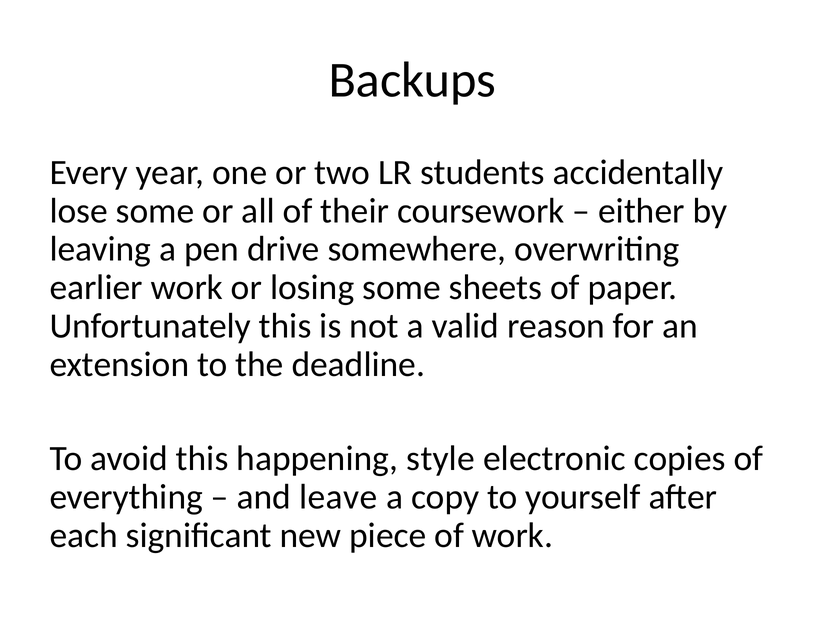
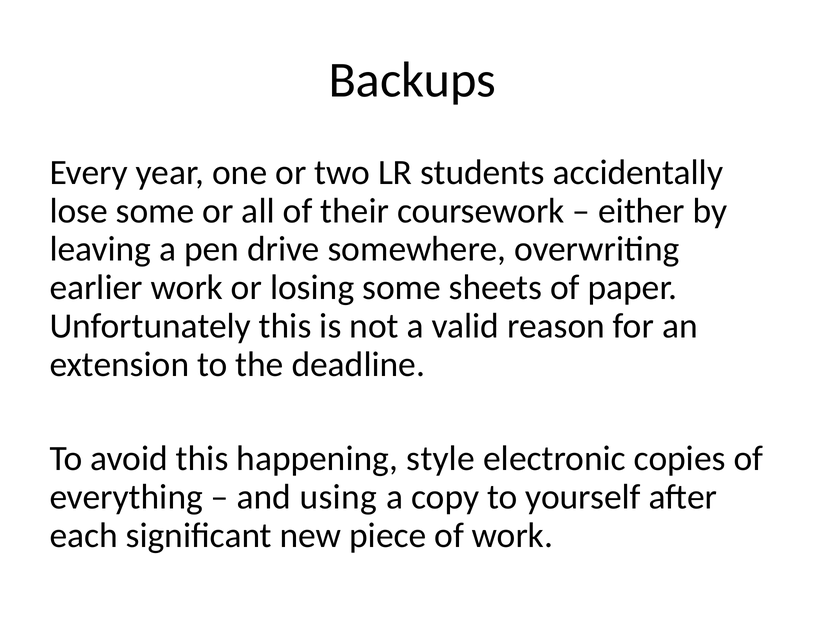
leave: leave -> using
